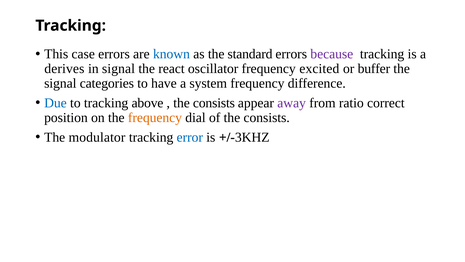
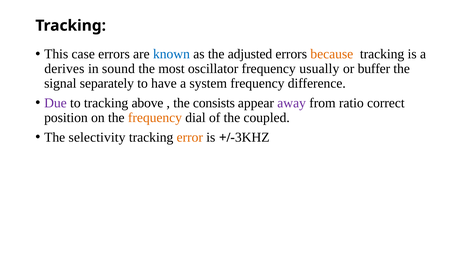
standard: standard -> adjusted
because colour: purple -> orange
in signal: signal -> sound
react: react -> most
excited: excited -> usually
categories: categories -> separately
Due colour: blue -> purple
of the consists: consists -> coupled
modulator: modulator -> selectivity
error colour: blue -> orange
